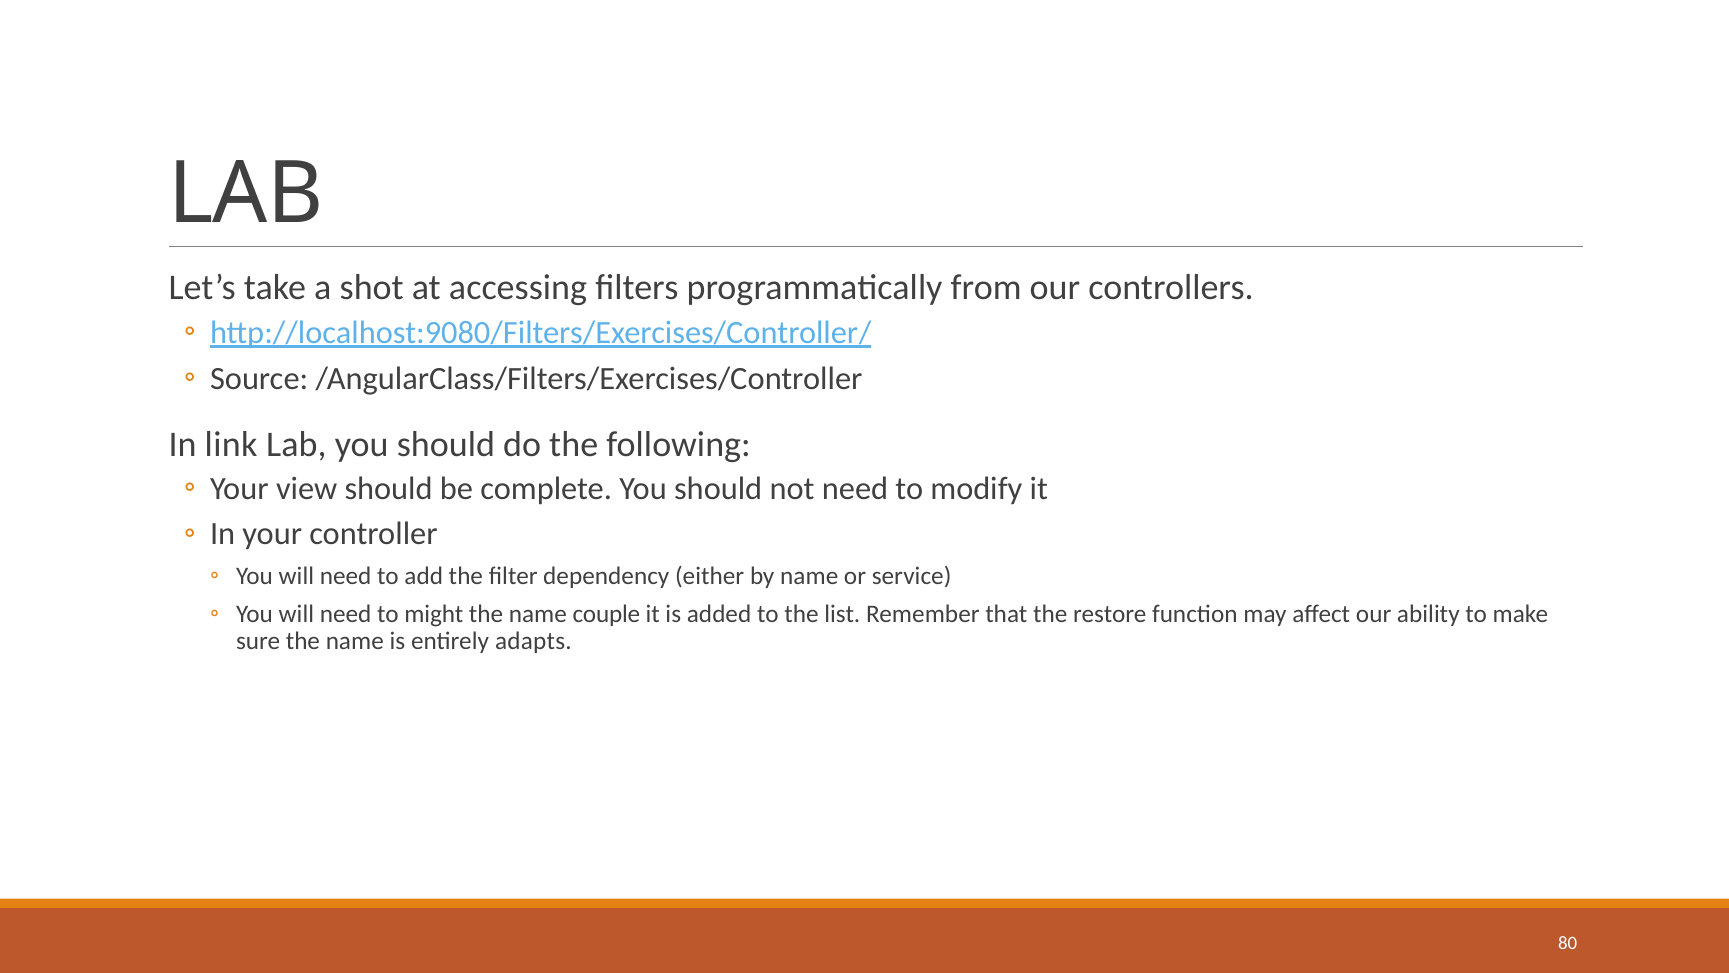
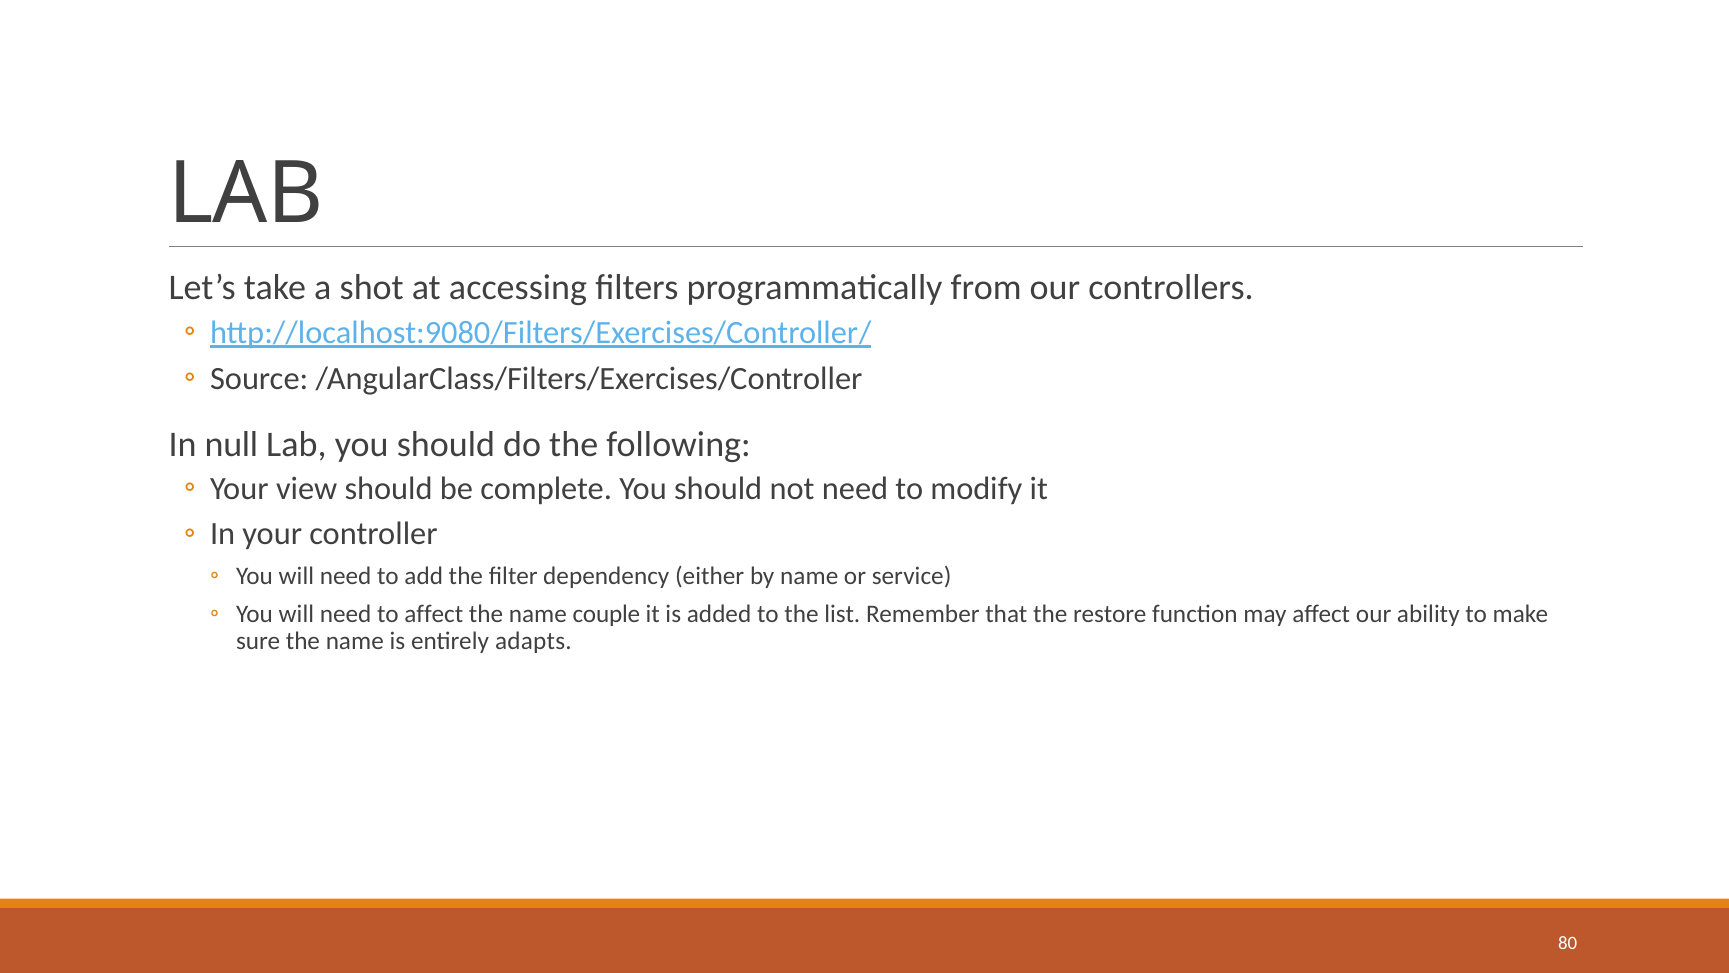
link: link -> null
to might: might -> affect
